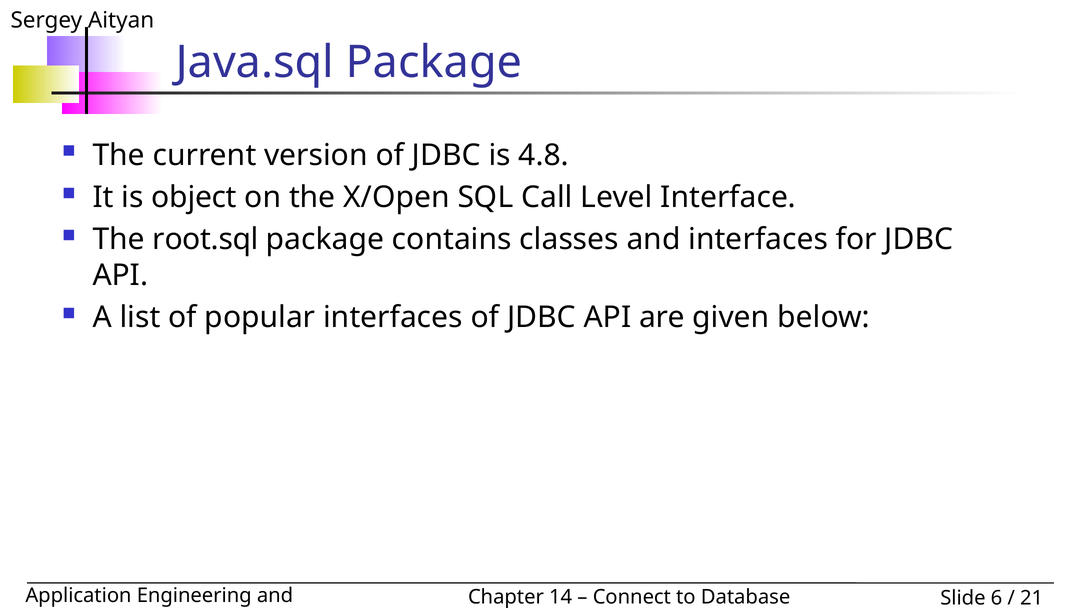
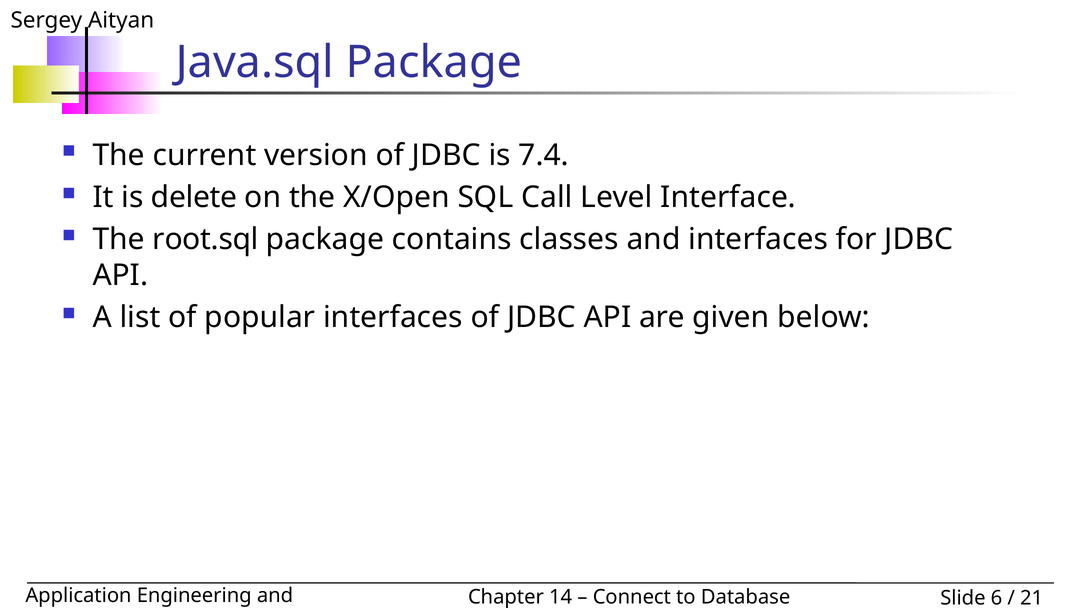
4.8: 4.8 -> 7.4
object: object -> delete
